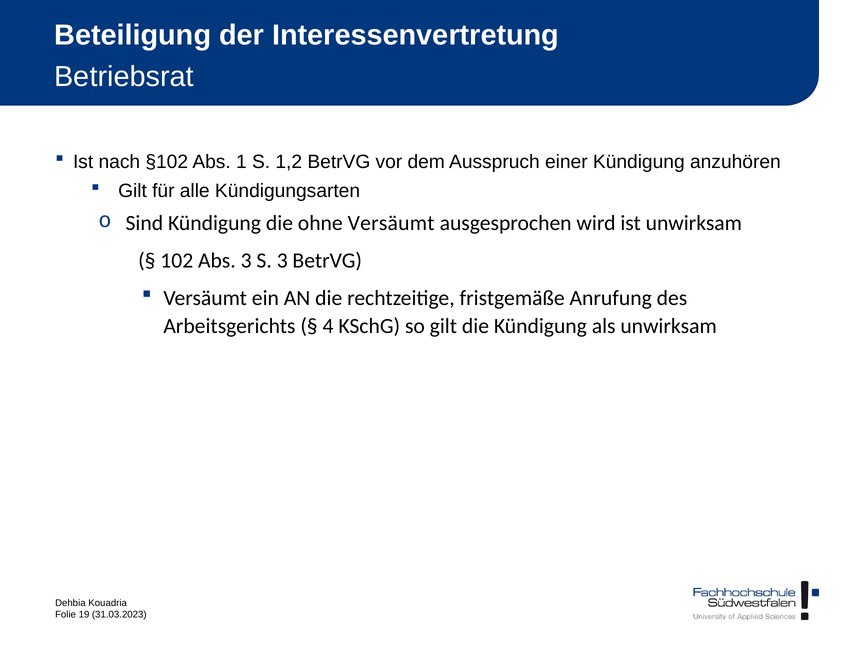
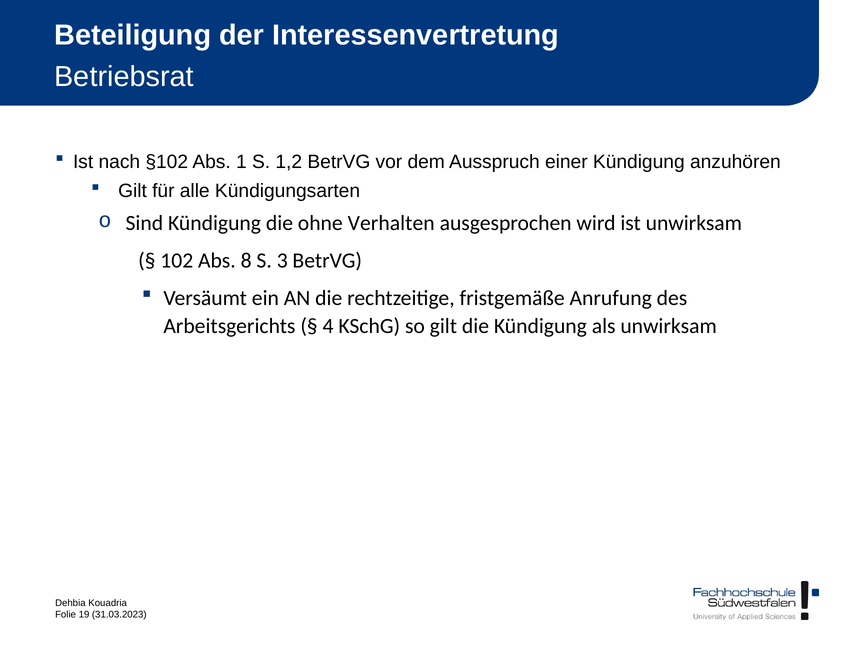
ohne Versäumt: Versäumt -> Verhalten
Abs 3: 3 -> 8
